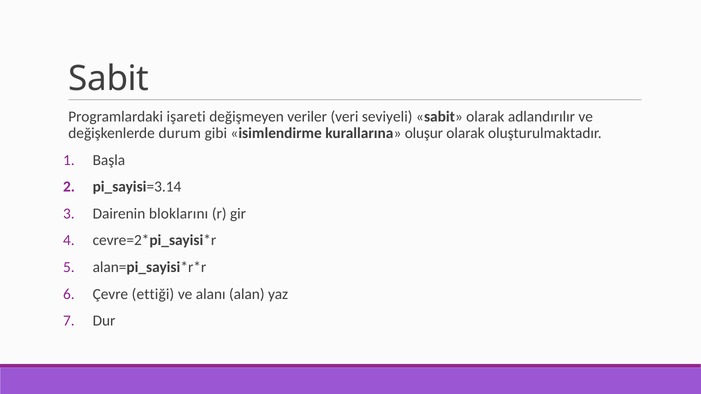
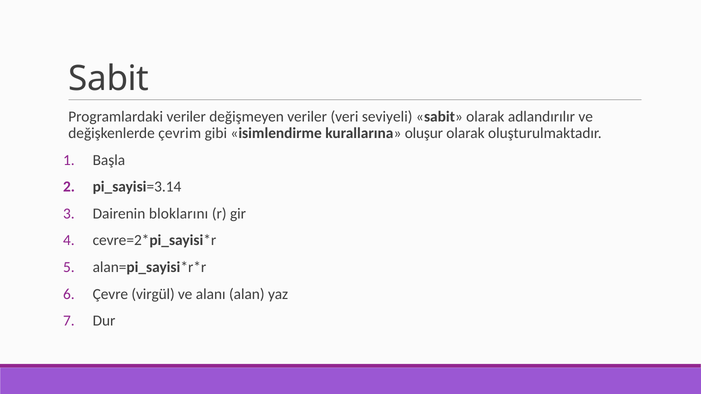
Programlardaki işareti: işareti -> veriler
durum: durum -> çevrim
ettiği: ettiği -> virgül
